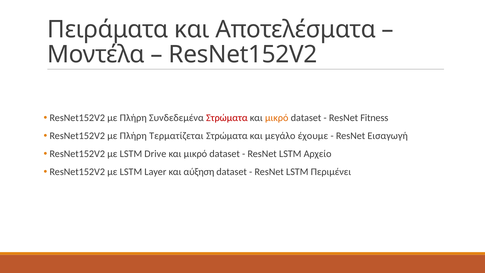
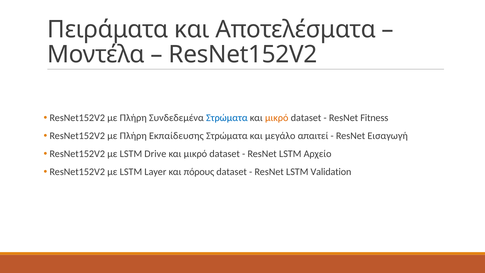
Στρώματα at (227, 118) colour: red -> blue
Τερματίζεται: Τερματίζεται -> Εκπαίδευσης
έχουμε: έχουμε -> απαιτεί
αύξηση: αύξηση -> πόρους
Περιμένει: Περιμένει -> Validation
